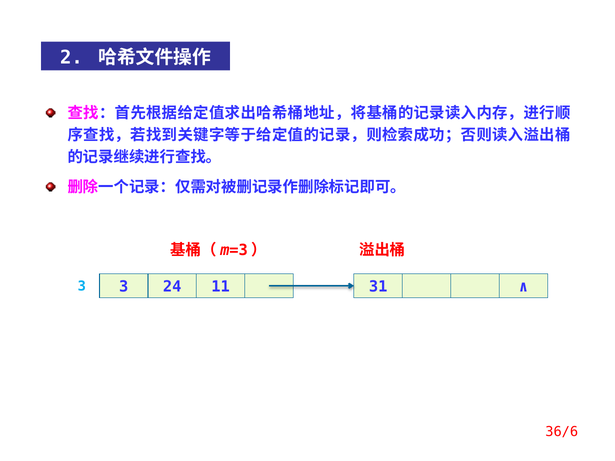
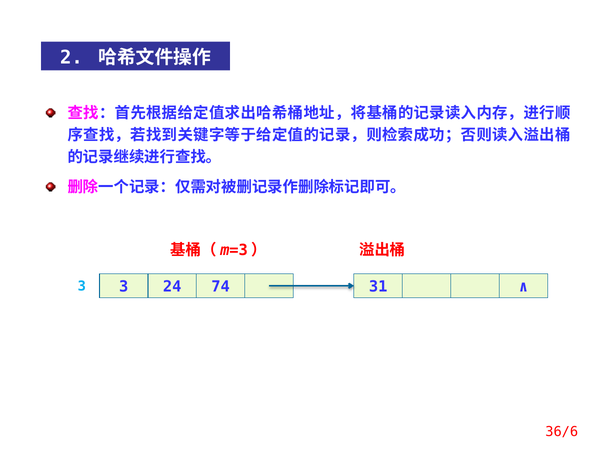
11: 11 -> 74
